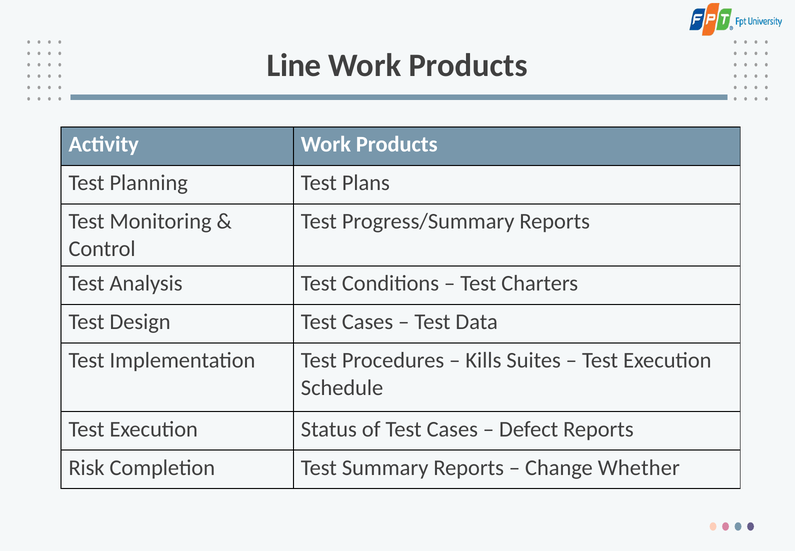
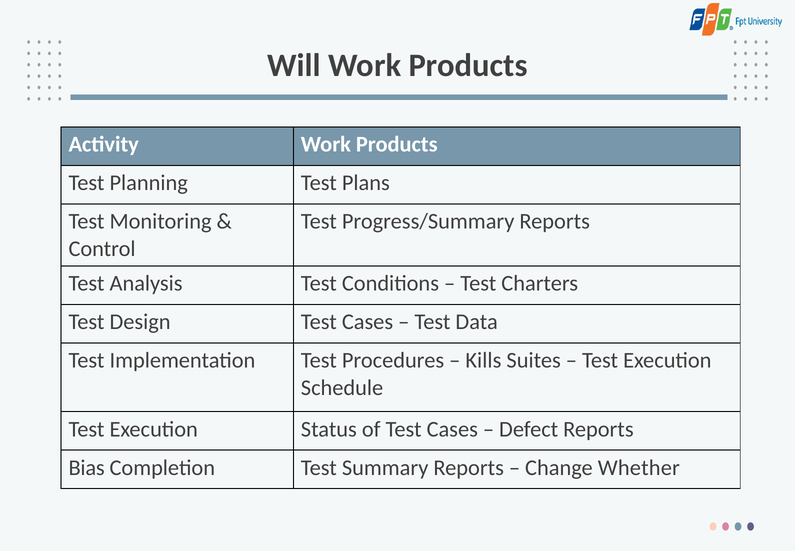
Line: Line -> Will
Risk: Risk -> Bias
